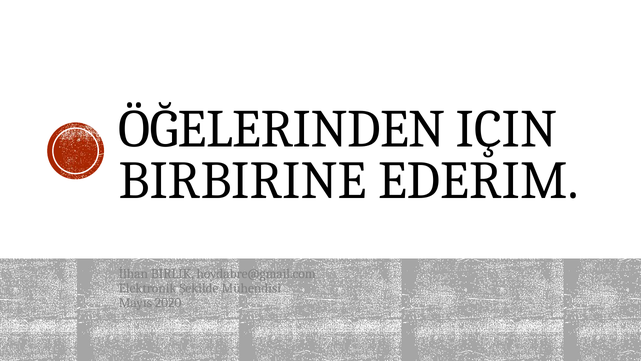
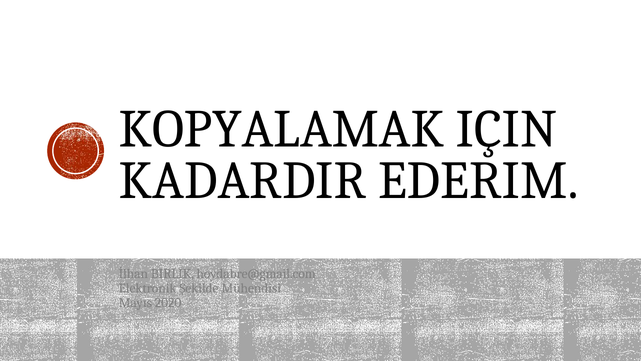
ÖĞELERINDEN: ÖĞELERINDEN -> KOPYALAMAK
BIRBIRINE: BIRBIRINE -> KADARDIR
